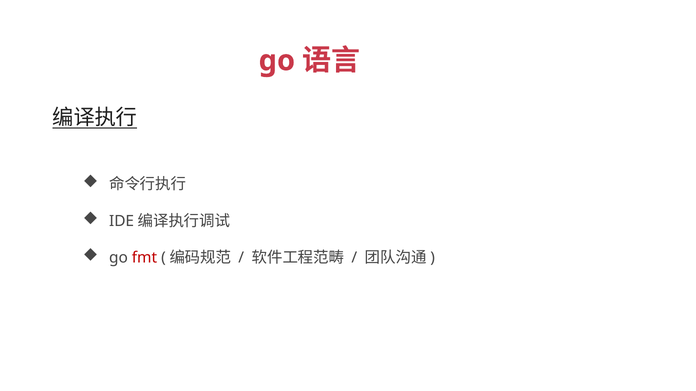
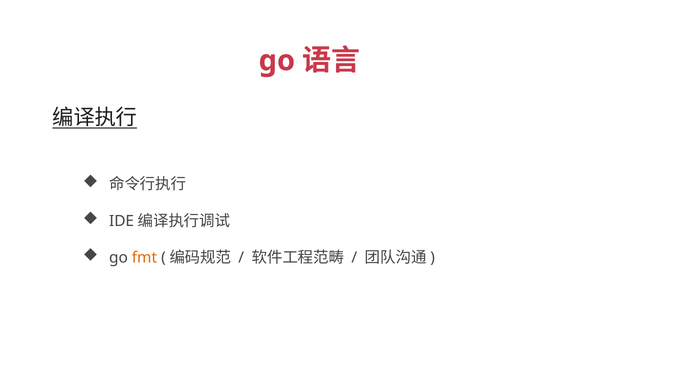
fmt colour: red -> orange
